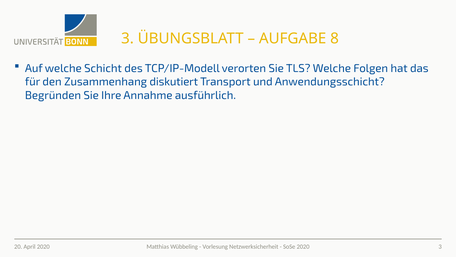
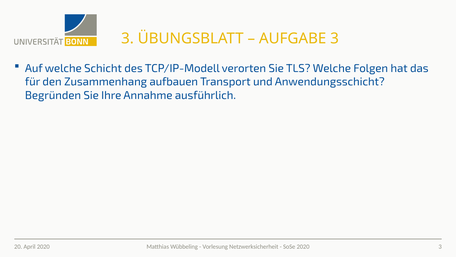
AUFGABE 8: 8 -> 3
diskutiert: diskutiert -> aufbauen
